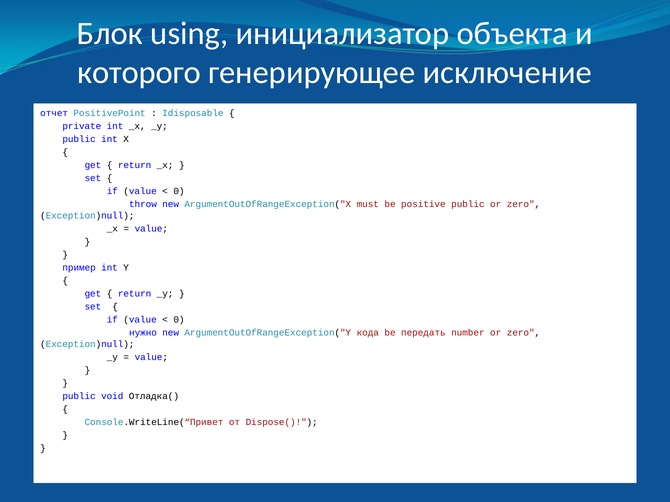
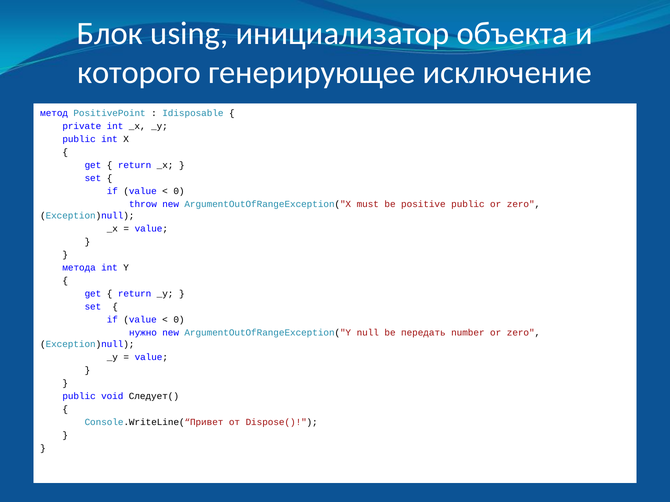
отчет: отчет -> метод
пример: пример -> метода
кода: кода -> null
Отладка(: Отладка( -> Следует(
